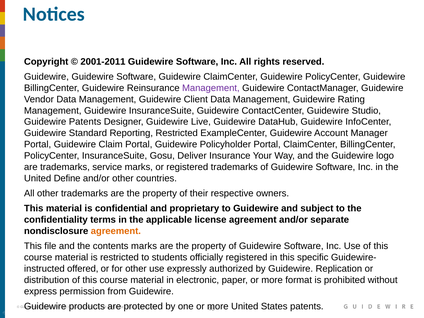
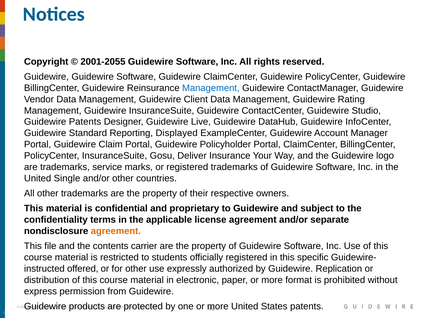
2001-2011: 2001-2011 -> 2001-2055
Management at (211, 88) colour: purple -> blue
Reporting Restricted: Restricted -> Displayed
Define: Define -> Single
contents marks: marks -> carrier
